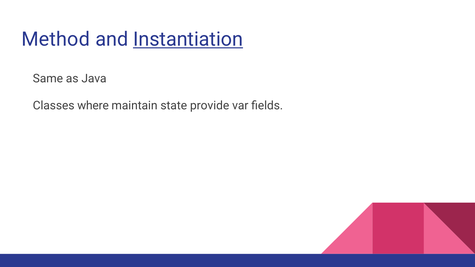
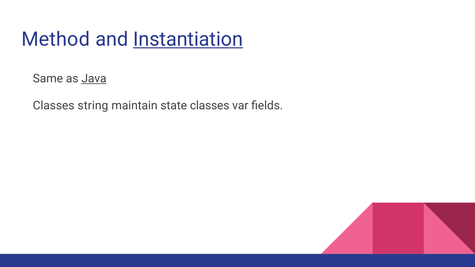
Java underline: none -> present
where: where -> string
state provide: provide -> classes
